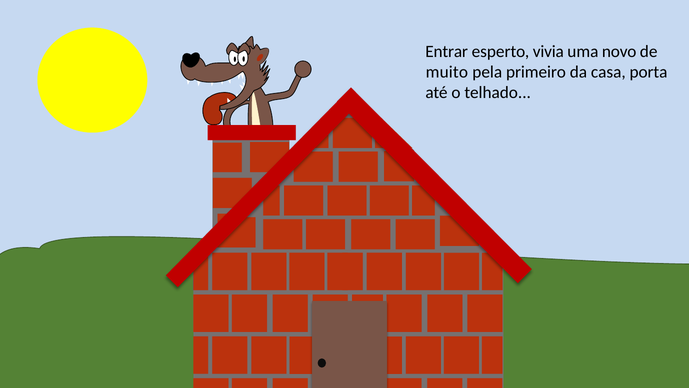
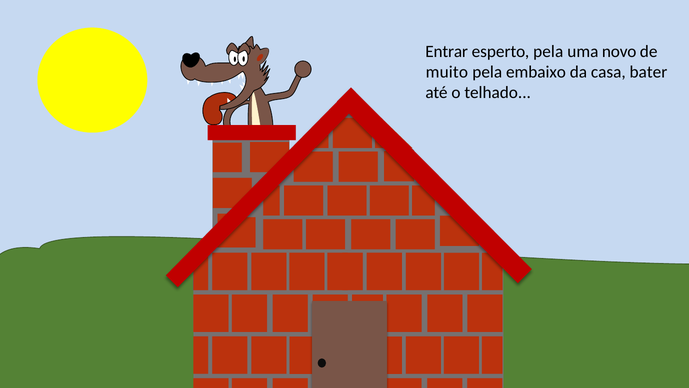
esperto vivia: vivia -> pela
primeiro: primeiro -> embaixo
porta: porta -> bater
